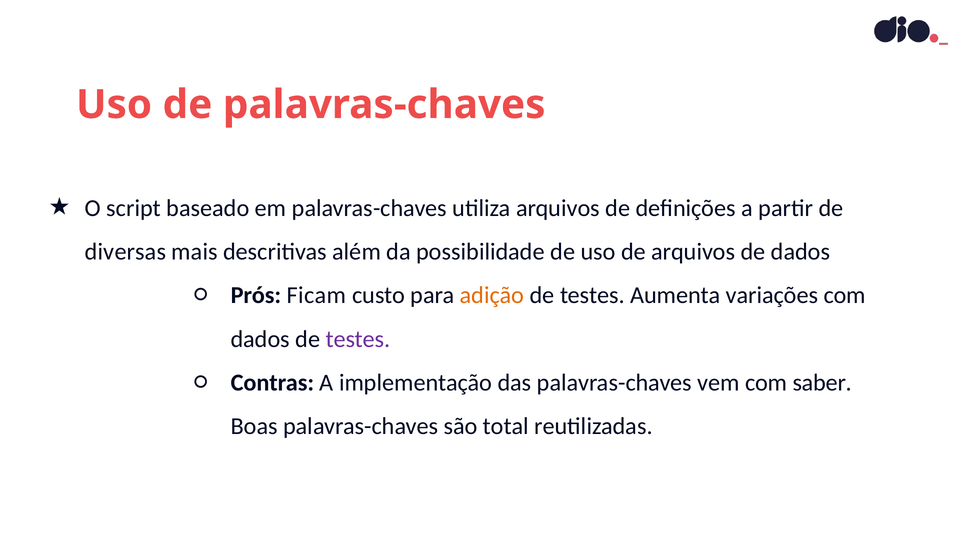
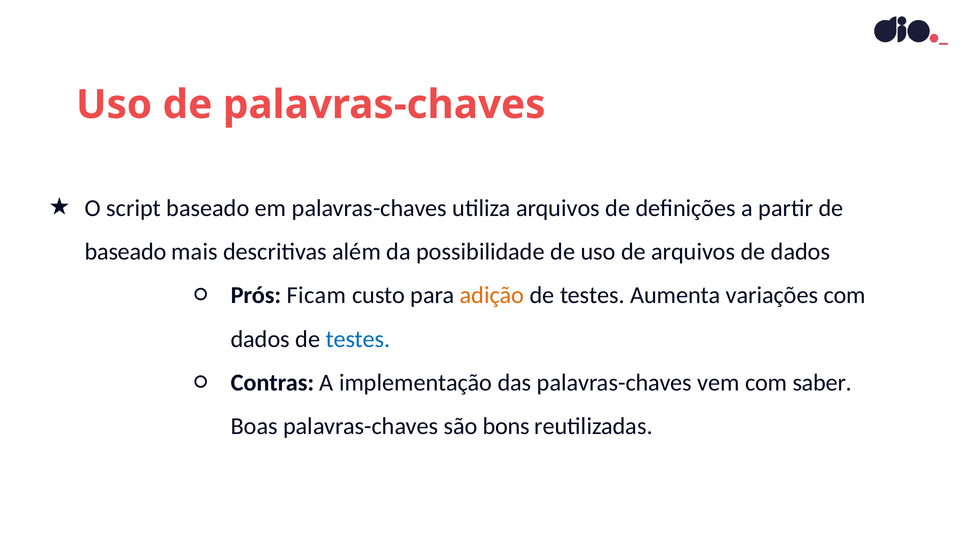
diversas at (125, 252): diversas -> baseado
testes at (358, 339) colour: purple -> blue
total: total -> bons
